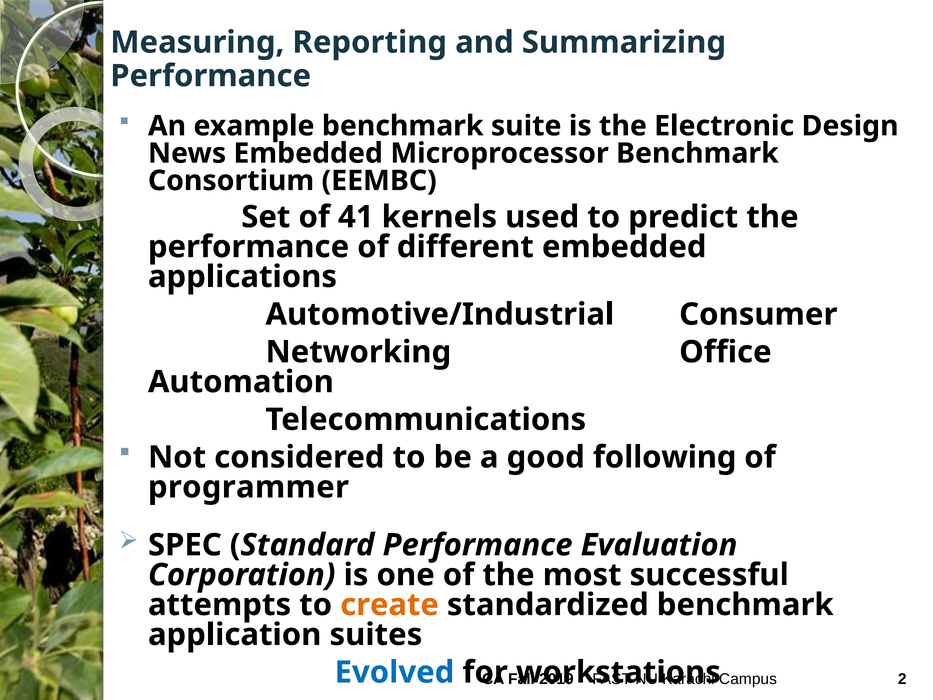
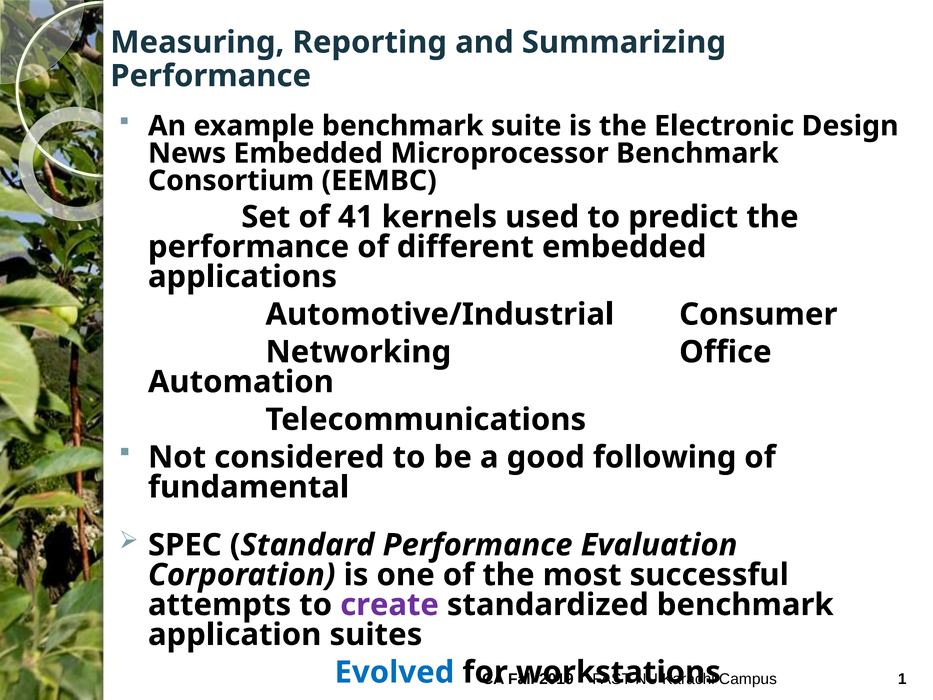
programmer: programmer -> fundamental
create colour: orange -> purple
2: 2 -> 1
